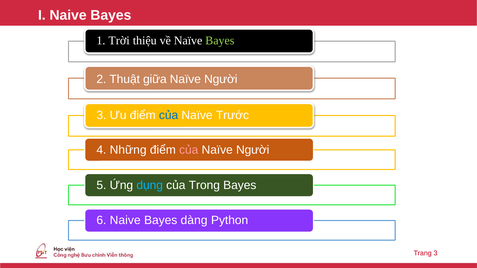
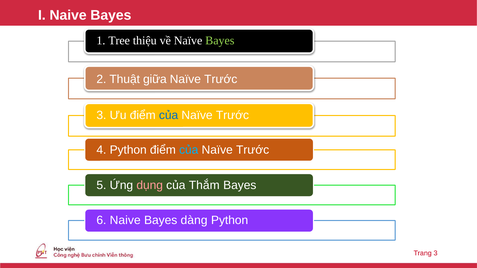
Trời: Trời -> Tree
Người at (221, 79): Người -> Trước
4 Những: Những -> Python
của at (189, 150) colour: pink -> light blue
Người at (253, 150): Người -> Trước
dụng colour: light blue -> pink
Trong: Trong -> Thắm
